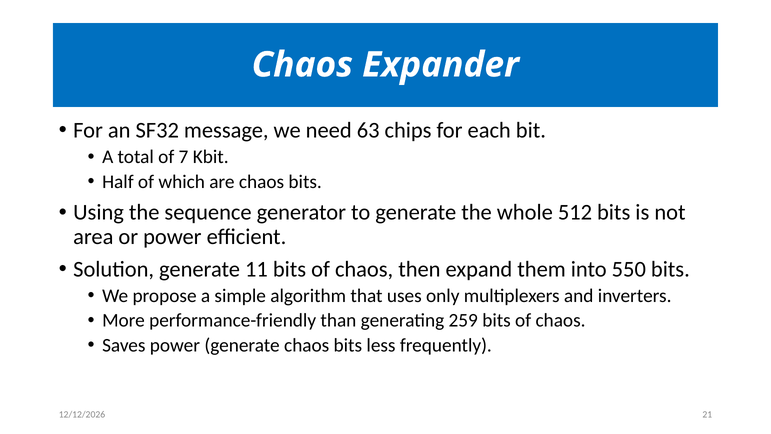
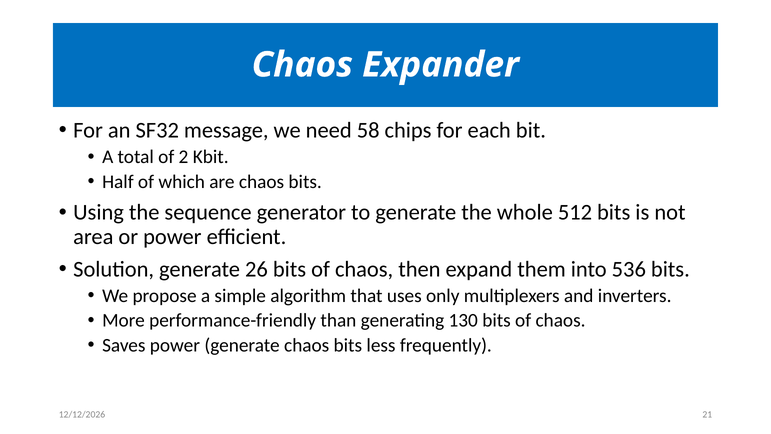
63: 63 -> 58
7: 7 -> 2
11: 11 -> 26
550: 550 -> 536
259: 259 -> 130
